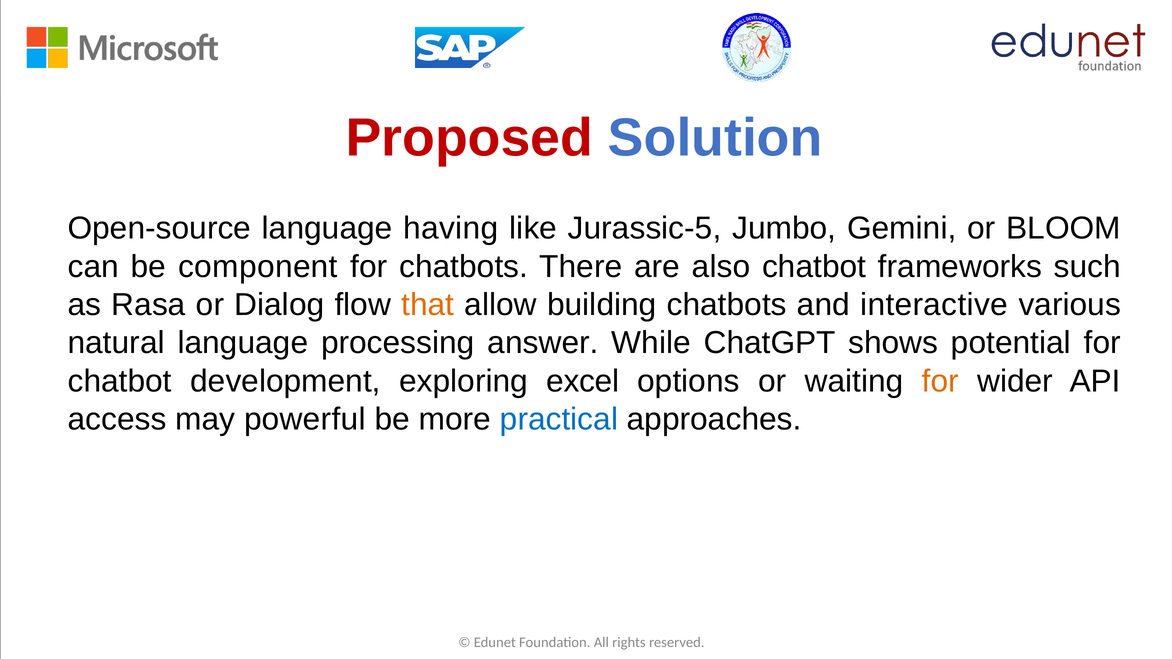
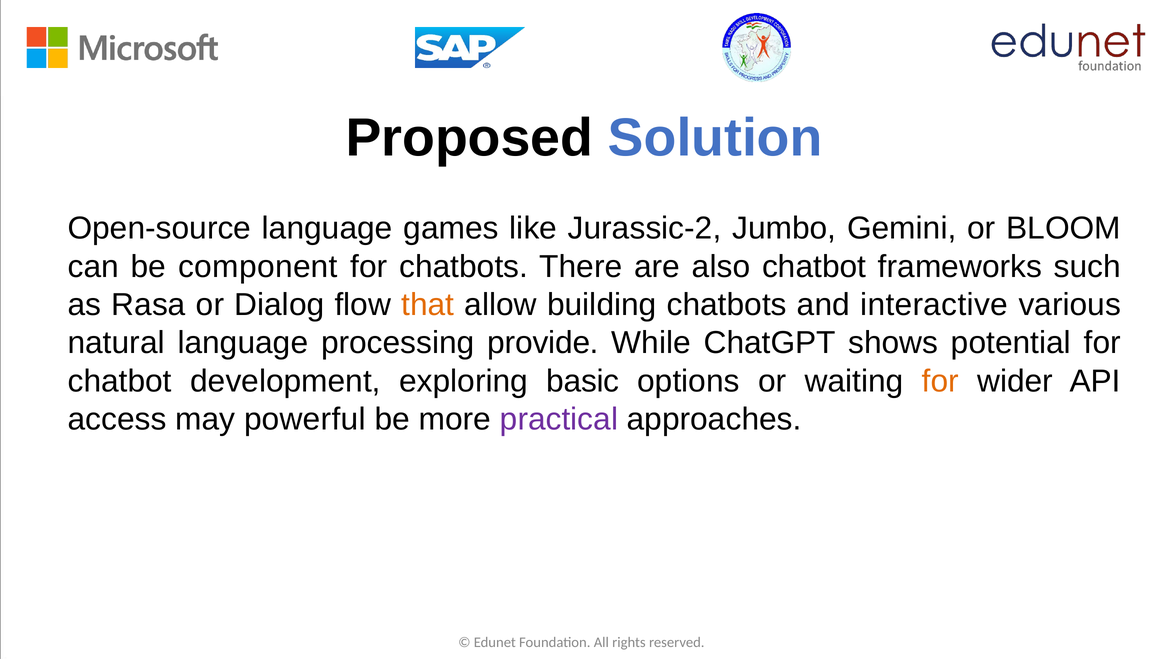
Proposed colour: red -> black
having: having -> games
Jurassic-5: Jurassic-5 -> Jurassic-2
answer: answer -> provide
excel: excel -> basic
practical colour: blue -> purple
